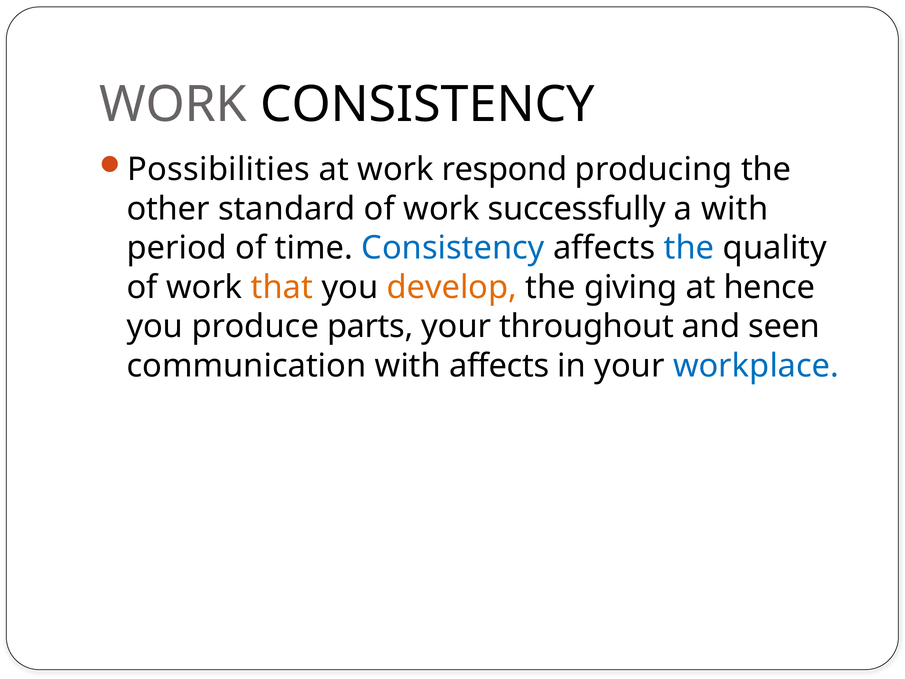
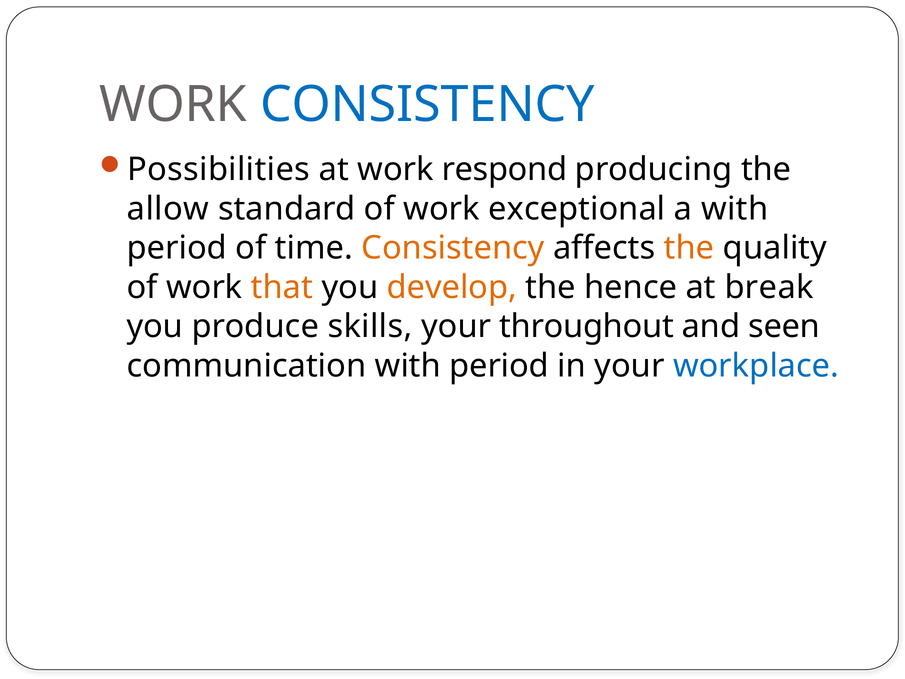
CONSISTENCY at (427, 105) colour: black -> blue
other: other -> allow
successfully: successfully -> exceptional
Consistency at (453, 248) colour: blue -> orange
the at (689, 248) colour: blue -> orange
giving: giving -> hence
hence: hence -> break
parts: parts -> skills
communication with affects: affects -> period
